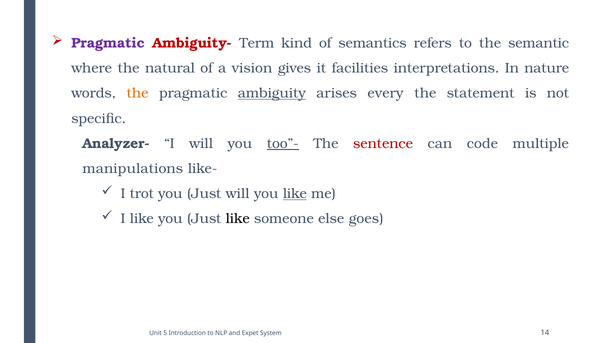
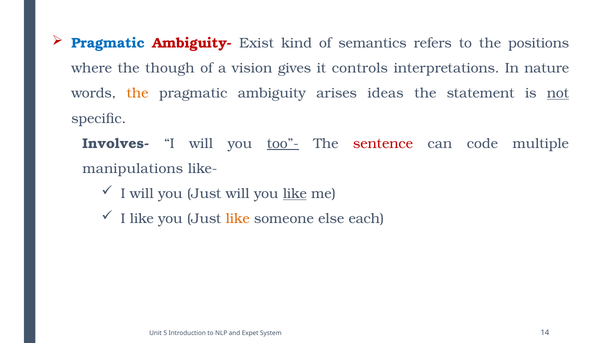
Pragmatic at (108, 43) colour: purple -> blue
Term: Term -> Exist
semantic: semantic -> positions
natural: natural -> though
facilities: facilities -> controls
ambiguity underline: present -> none
every: every -> ideas
not underline: none -> present
Analyzer-: Analyzer- -> Involves-
trot at (142, 194): trot -> will
like at (238, 219) colour: black -> orange
goes: goes -> each
